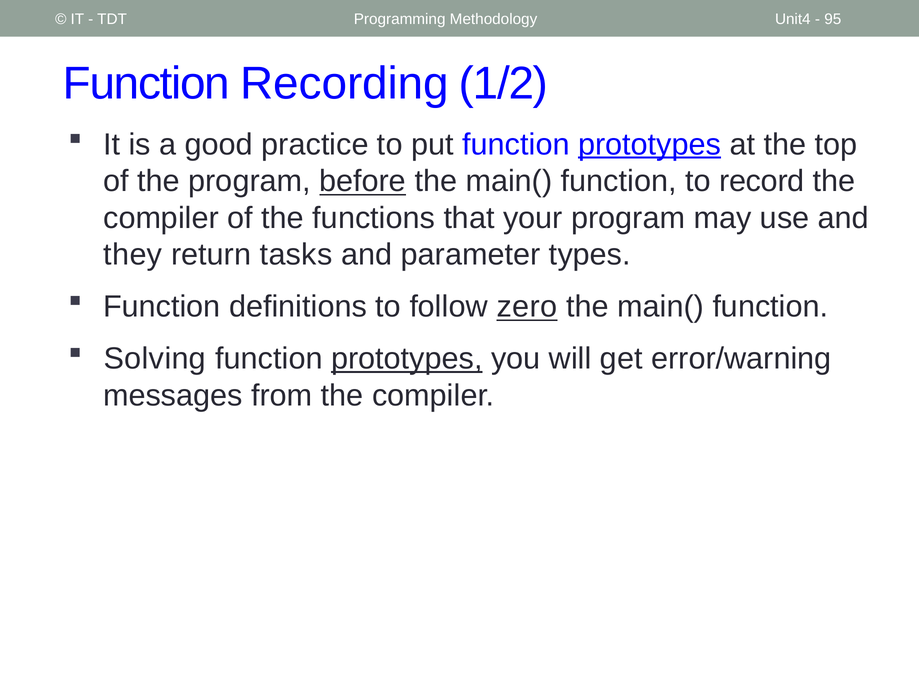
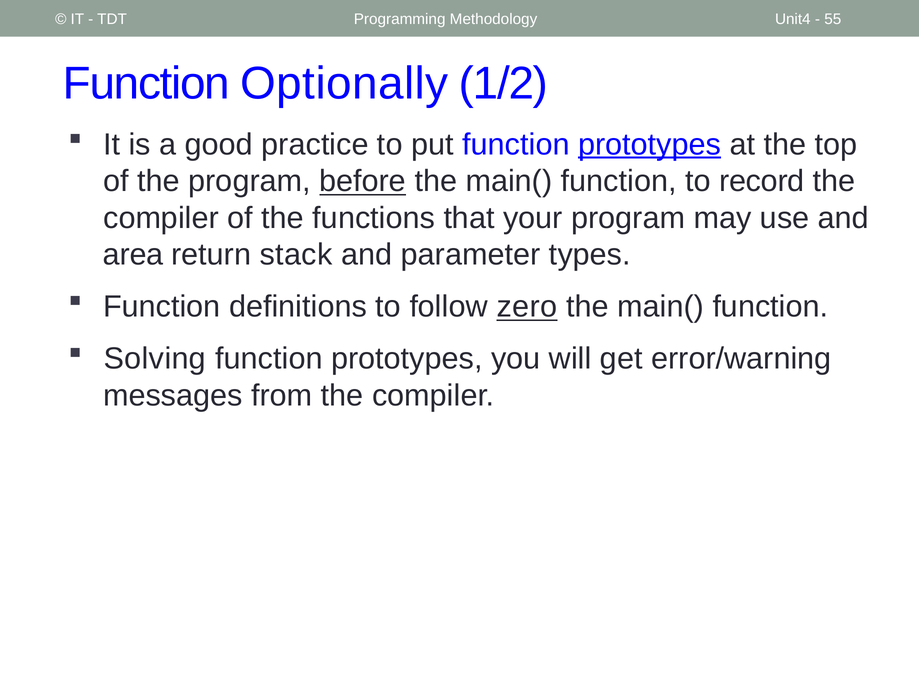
95: 95 -> 55
Recording: Recording -> Optionally
they: they -> area
tasks: tasks -> stack
prototypes at (407, 359) underline: present -> none
